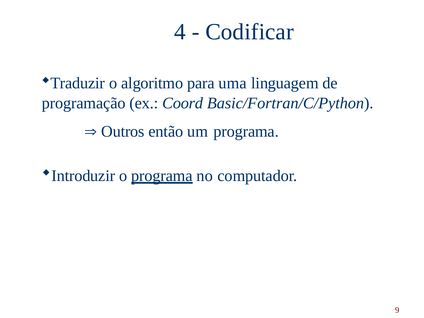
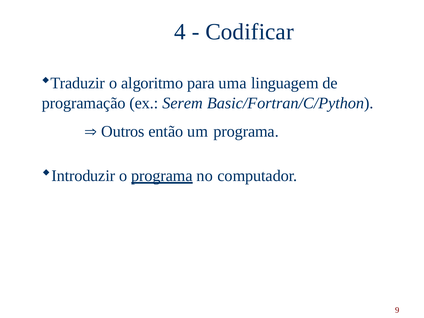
Coord: Coord -> Serem
